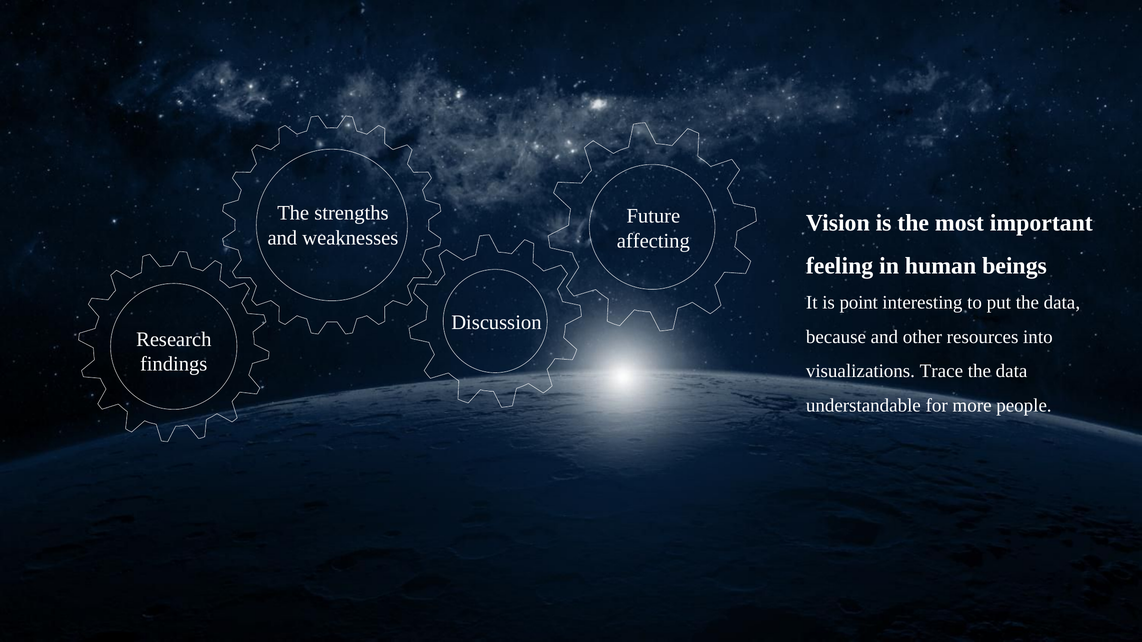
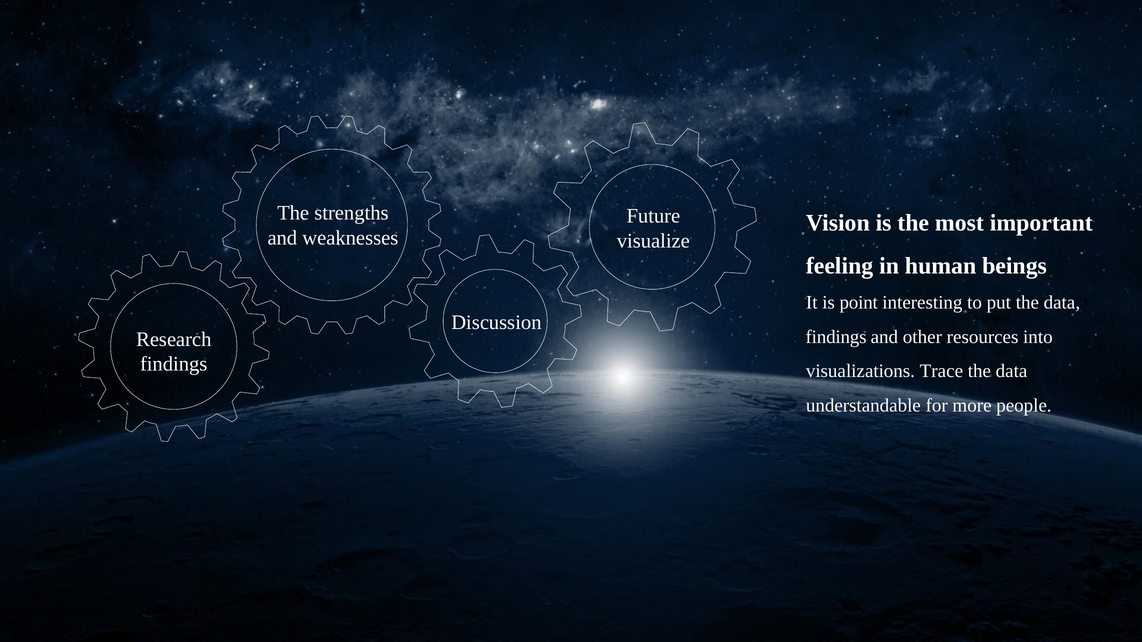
affecting: affecting -> visualize
because at (836, 337): because -> findings
